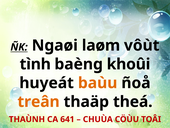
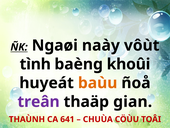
laøm: laøm -> naày
treân colour: orange -> purple
theá: theá -> gian
